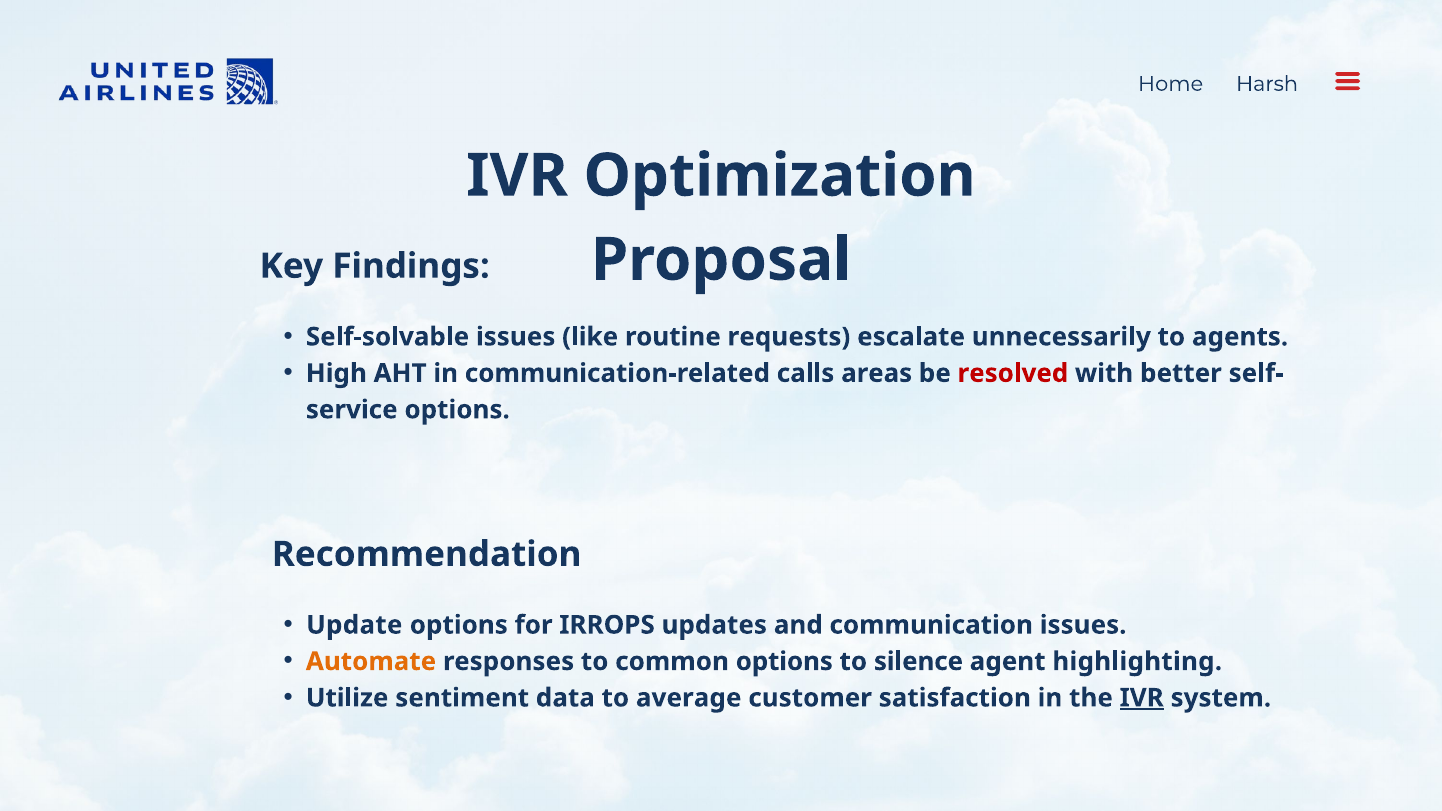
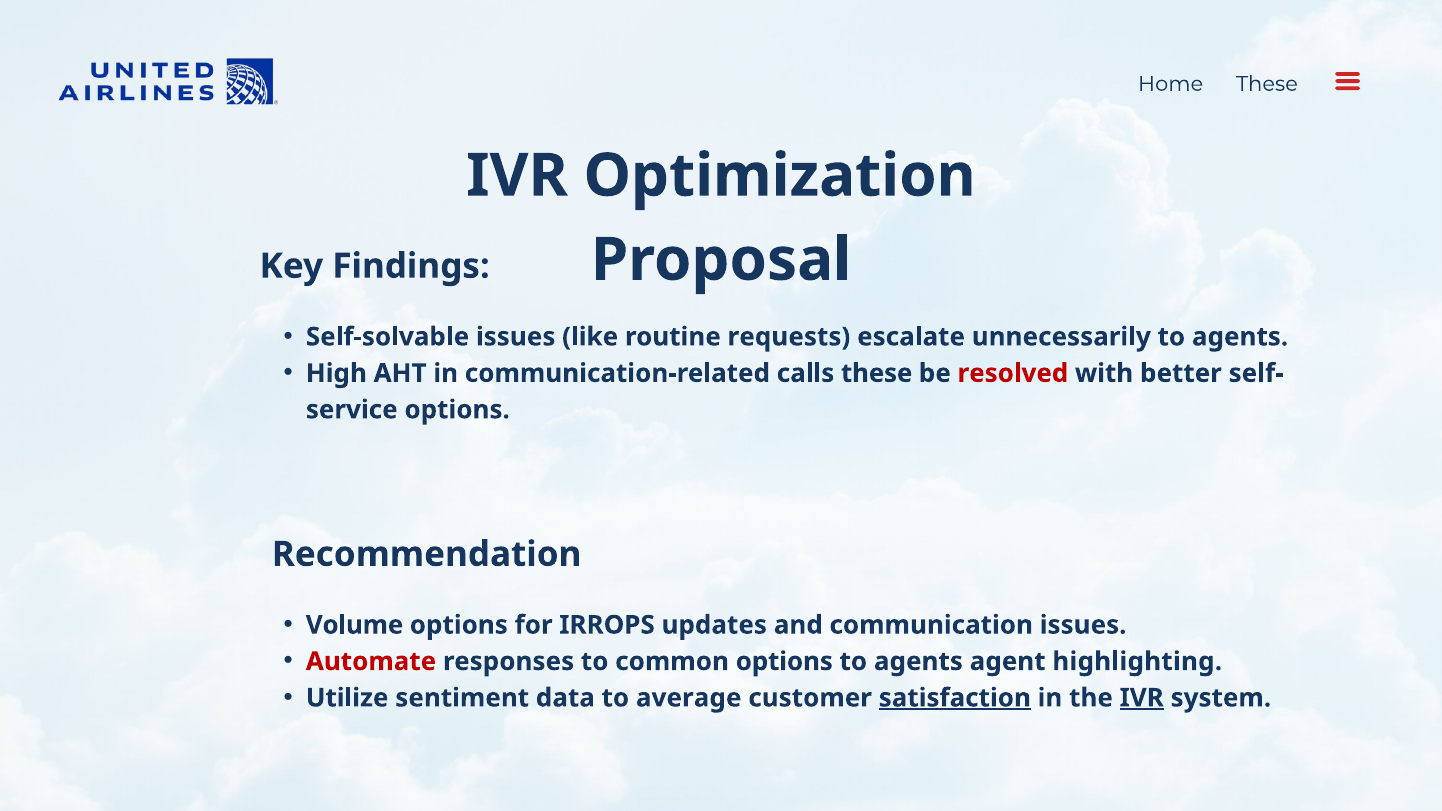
Home Harsh: Harsh -> These
calls areas: areas -> these
Update: Update -> Volume
Automate colour: orange -> red
silence at (918, 662): silence -> agents
satisfaction underline: none -> present
